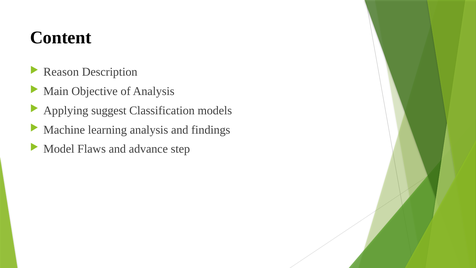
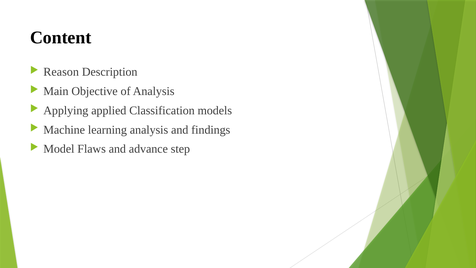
suggest: suggest -> applied
